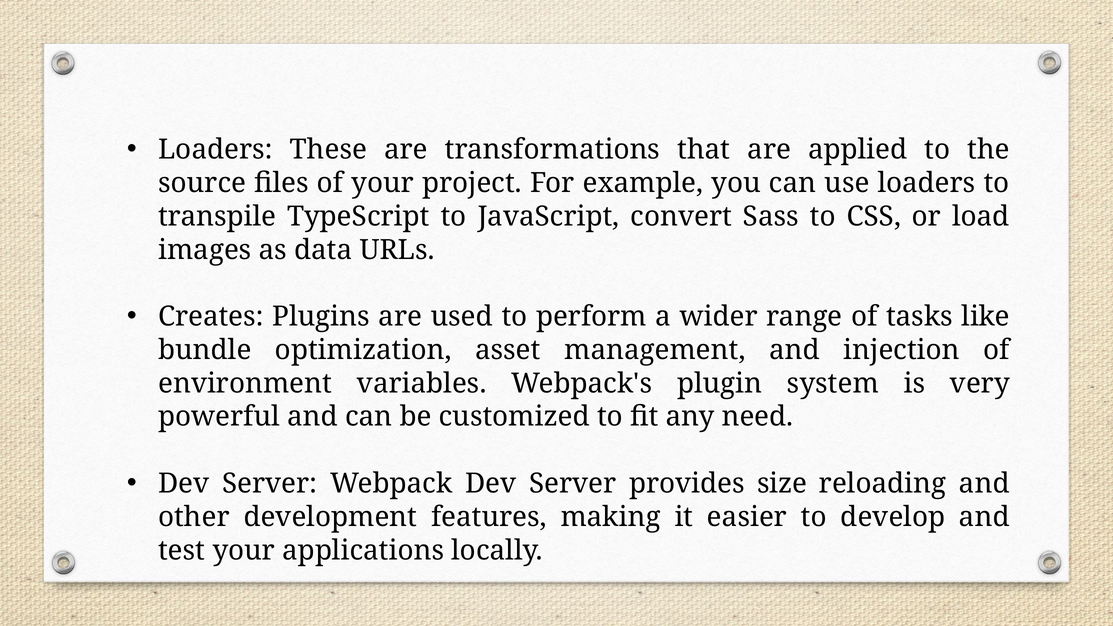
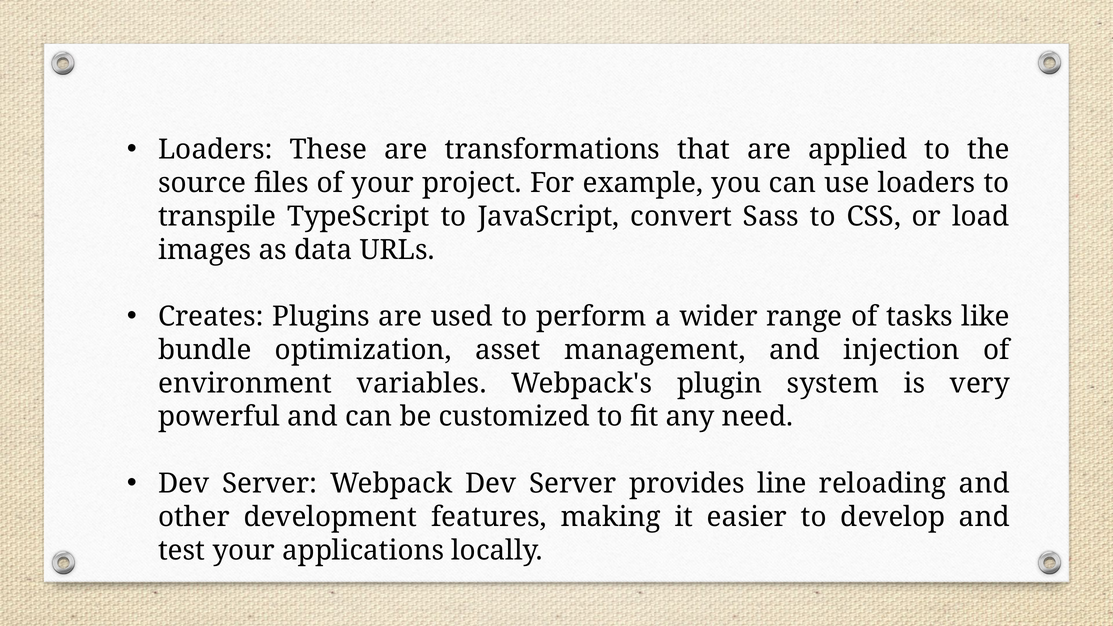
size: size -> line
